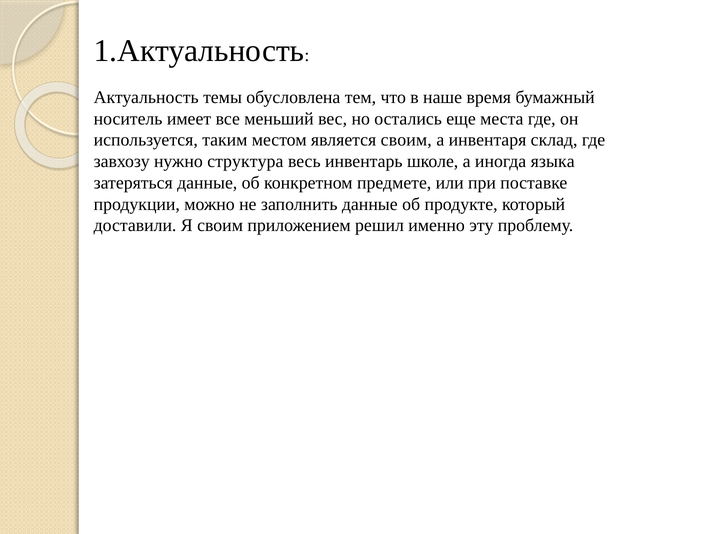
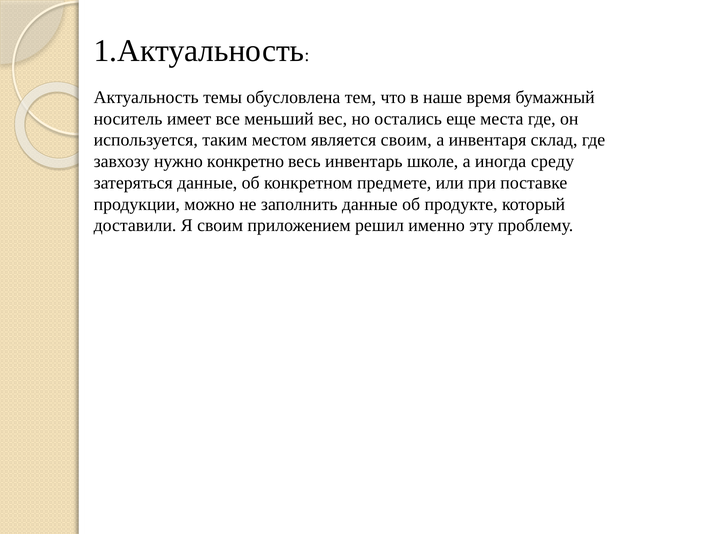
структура: структура -> конкретно
языка: языка -> среду
